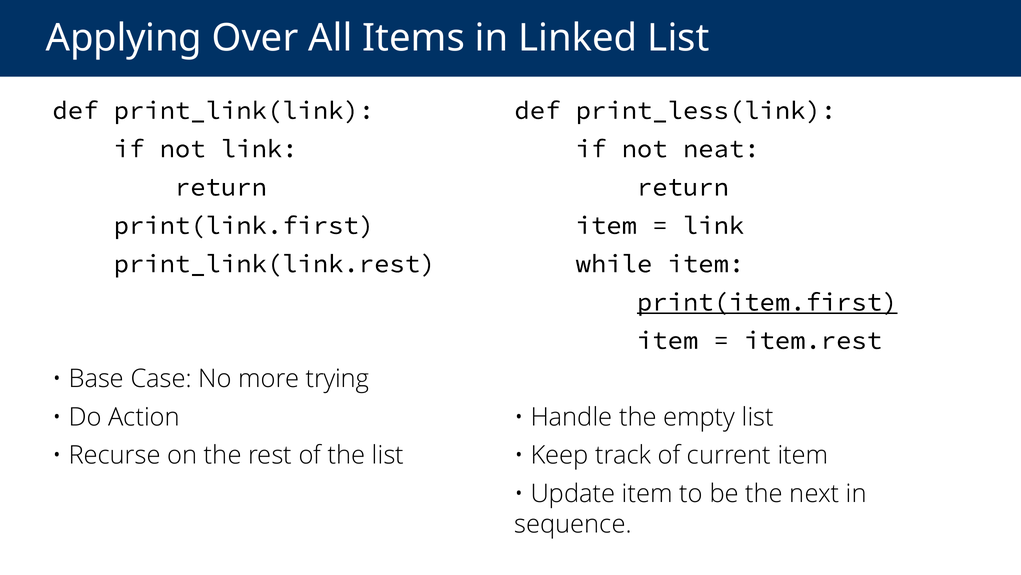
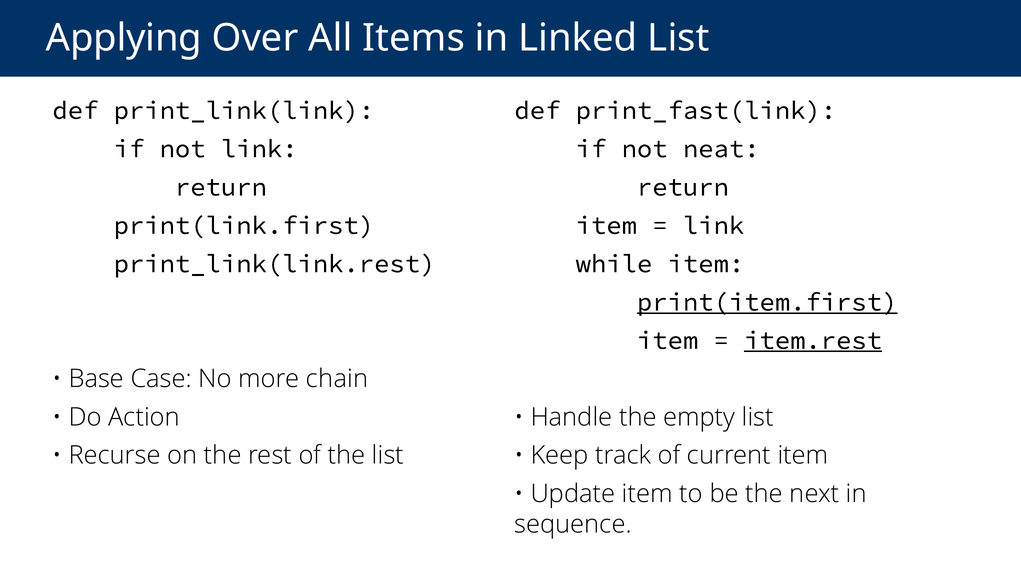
print_less(link: print_less(link -> print_fast(link
item.rest underline: none -> present
trying: trying -> chain
